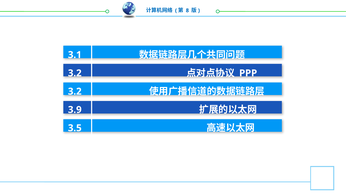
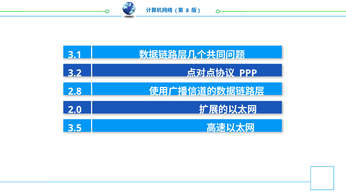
3.2 at (75, 91): 3.2 -> 2.8
3.9: 3.9 -> 2.0
